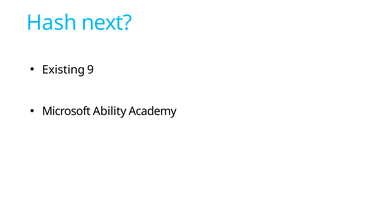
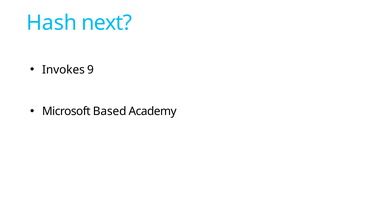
Existing: Existing -> Invokes
Ability: Ability -> Based
